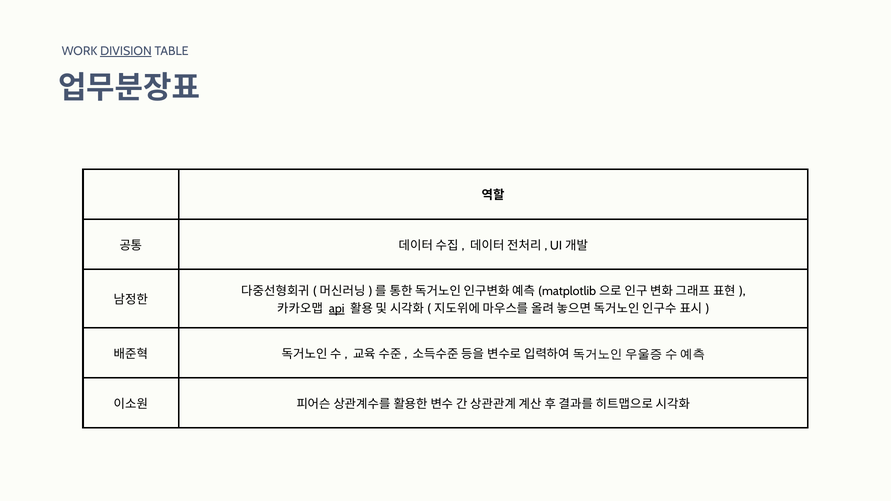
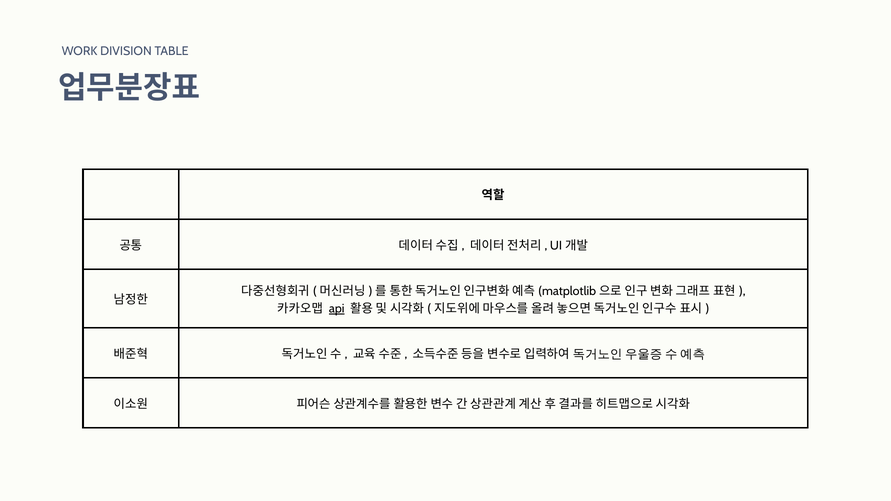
DIVISION underline: present -> none
